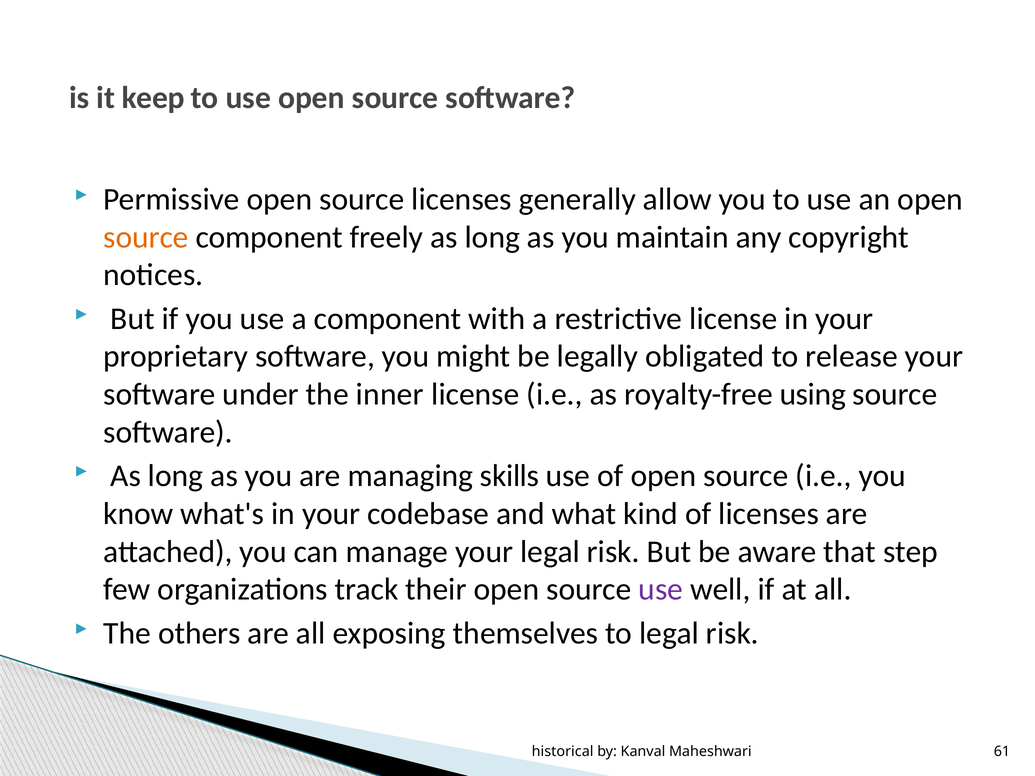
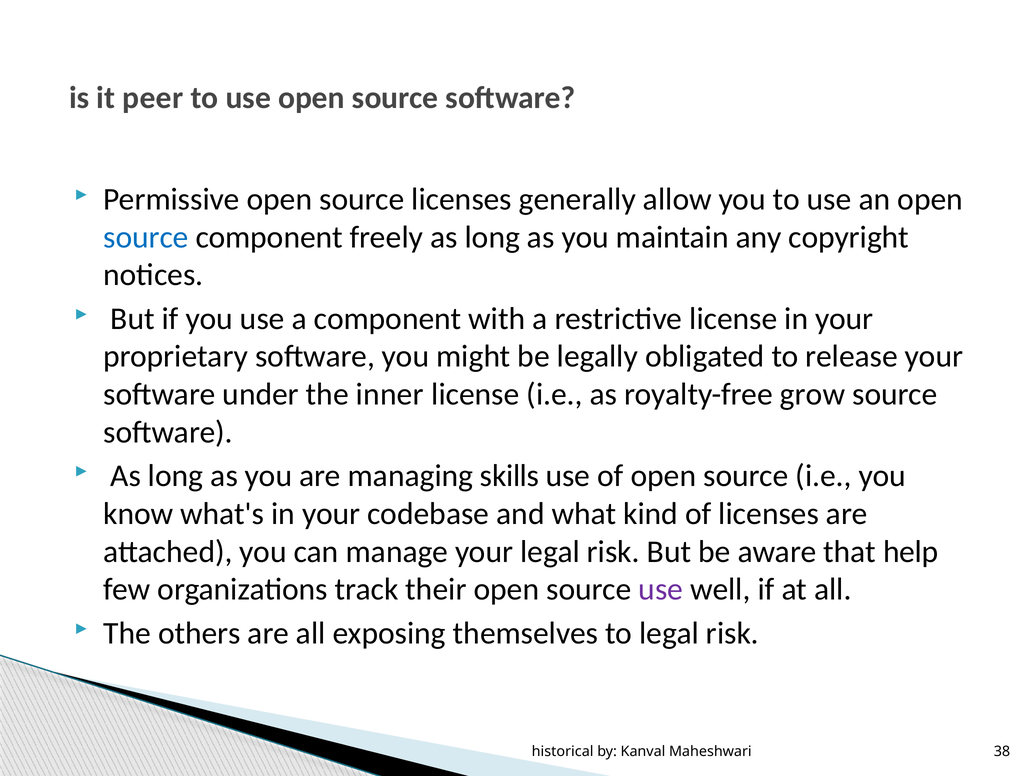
keep: keep -> peer
source at (146, 237) colour: orange -> blue
using: using -> grow
step: step -> help
61: 61 -> 38
